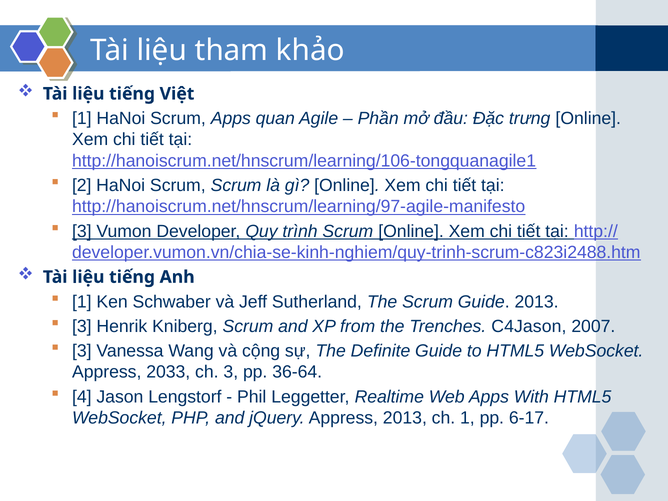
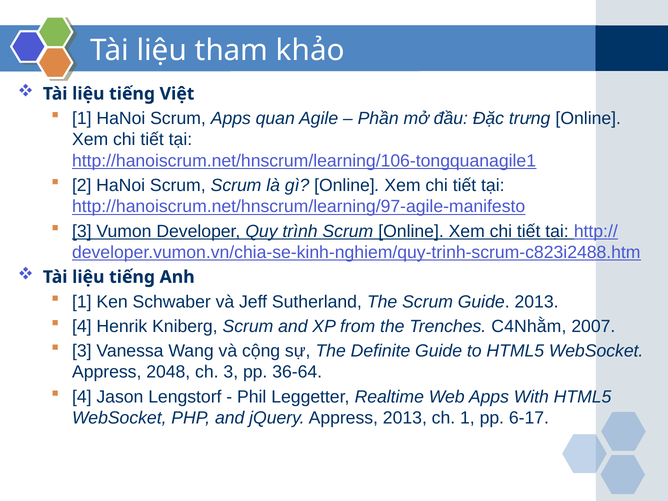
3 at (82, 326): 3 -> 4
C4Jason: C4Jason -> C4Nhằm
2033: 2033 -> 2048
